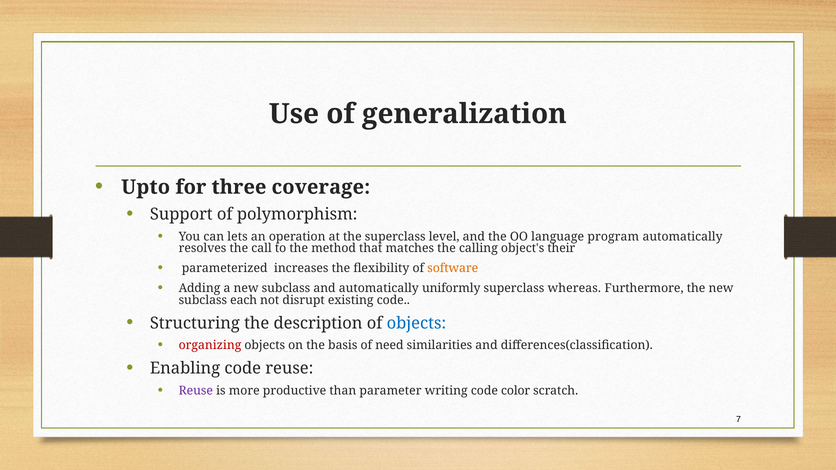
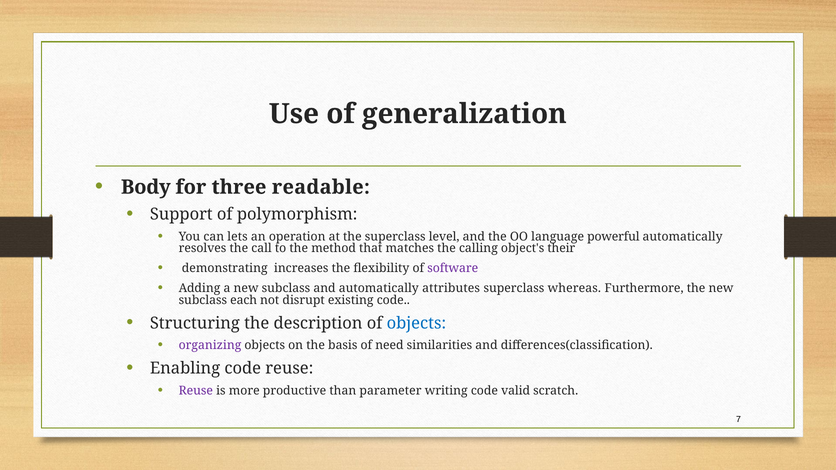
Upto: Upto -> Body
coverage: coverage -> readable
program: program -> powerful
parameterized: parameterized -> demonstrating
software colour: orange -> purple
uniformly: uniformly -> attributes
organizing colour: red -> purple
color: color -> valid
